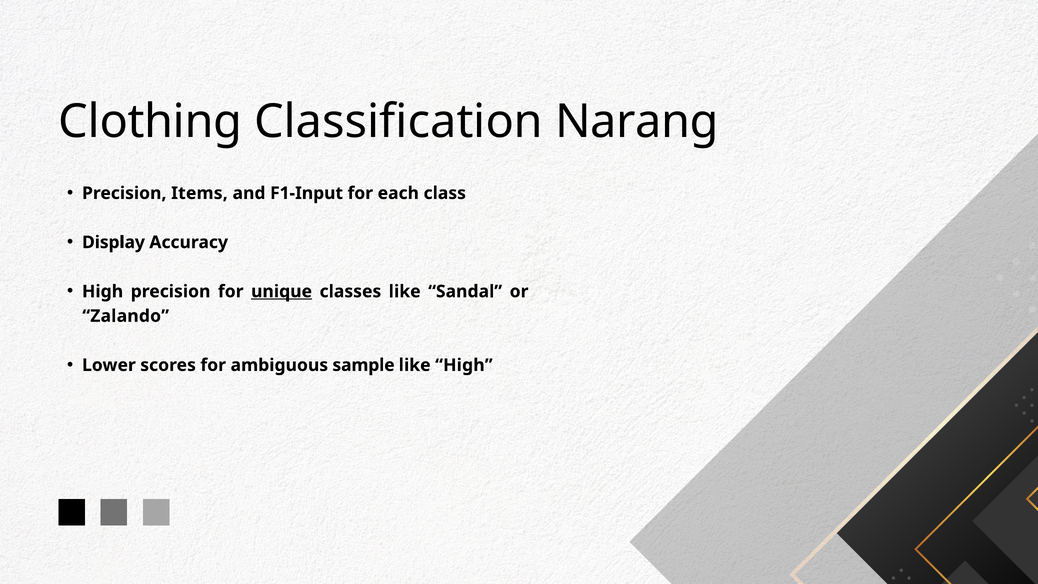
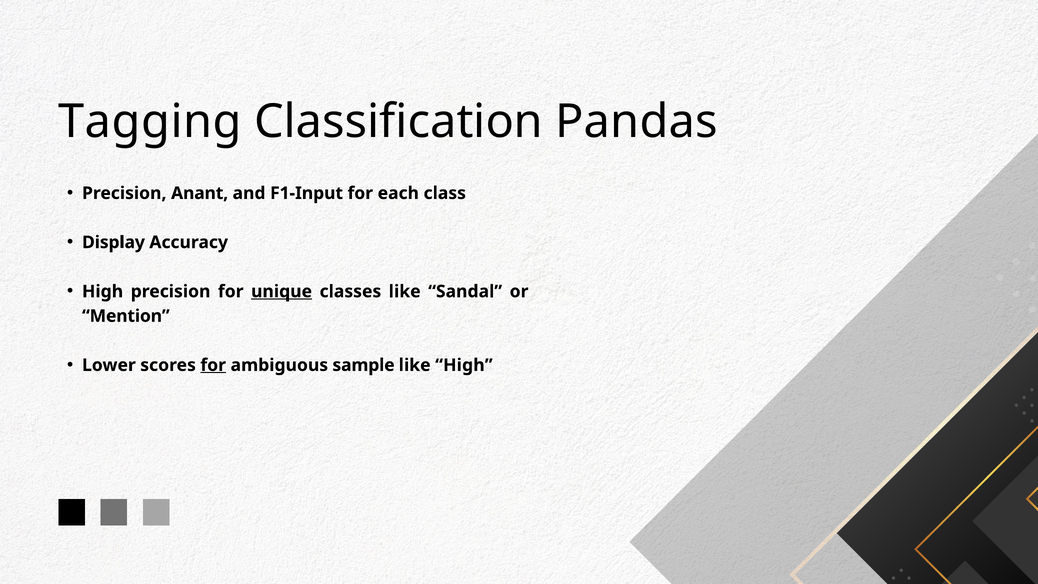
Clothing: Clothing -> Tagging
Narang: Narang -> Pandas
Items: Items -> Anant
Zalando: Zalando -> Mention
for at (213, 365) underline: none -> present
